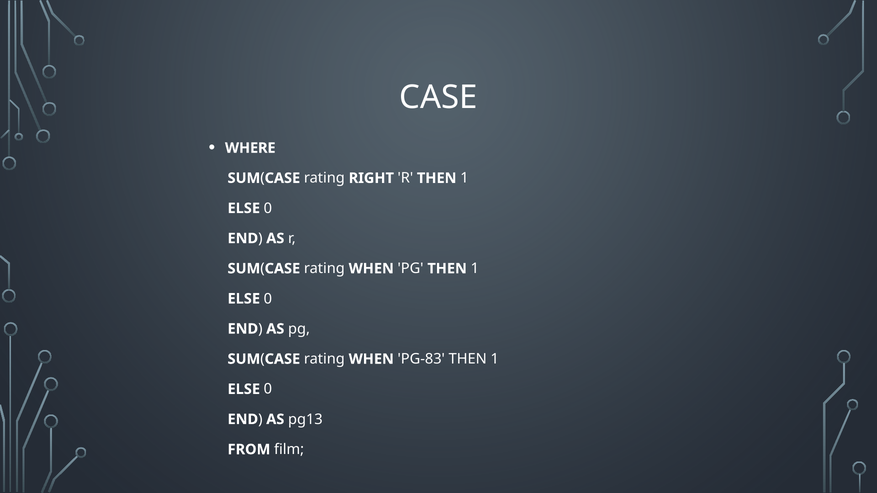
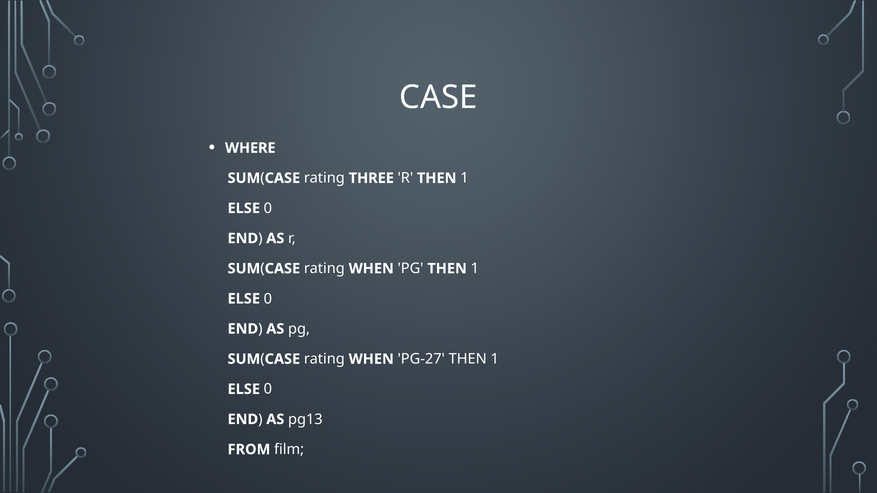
RIGHT: RIGHT -> THREE
PG-83: PG-83 -> PG-27
